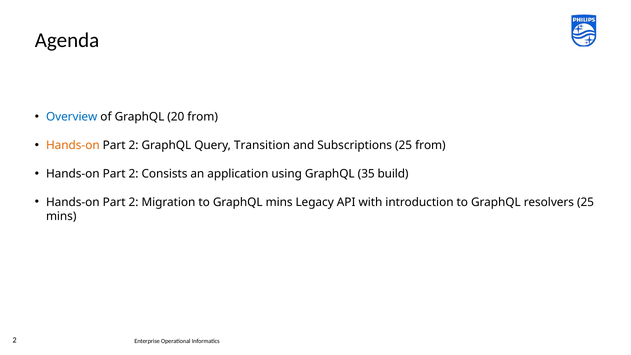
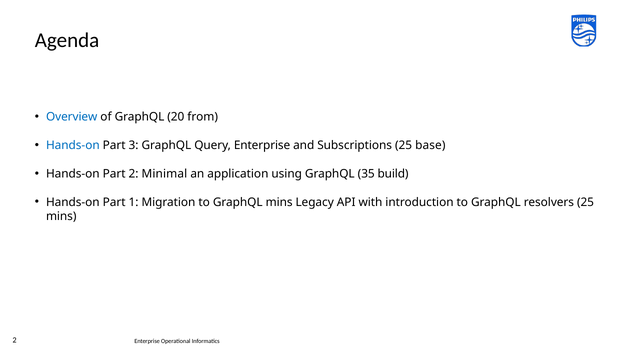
Hands-on at (73, 145) colour: orange -> blue
2 at (134, 145): 2 -> 3
Query Transition: Transition -> Enterprise
25 from: from -> base
Consists: Consists -> Minimal
2 at (134, 202): 2 -> 1
